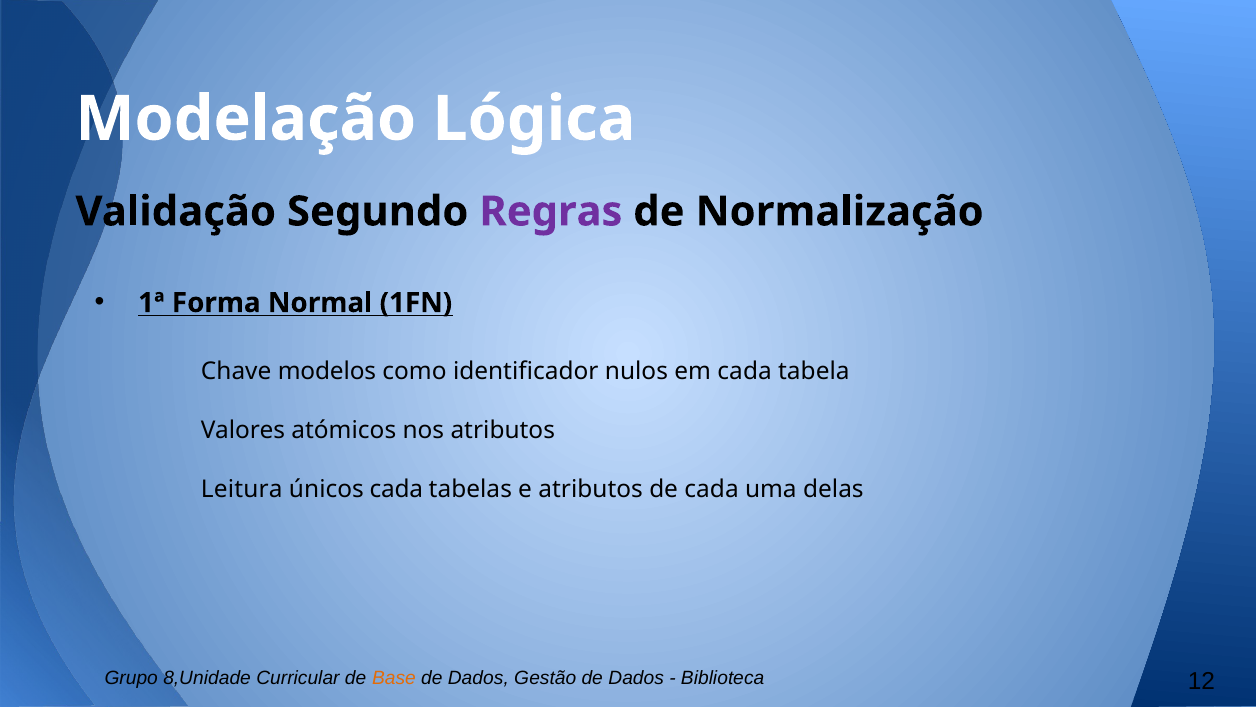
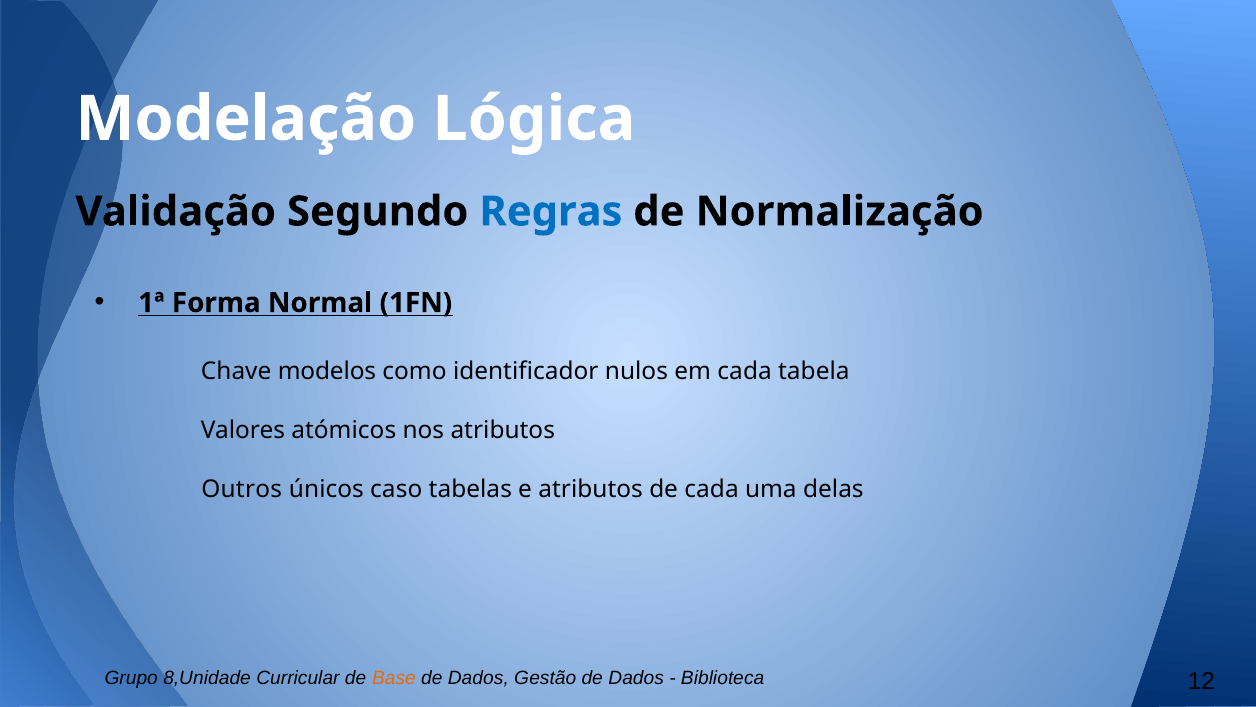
Regras colour: purple -> blue
Leitura: Leitura -> Outros
únicos cada: cada -> caso
